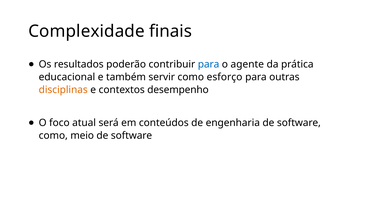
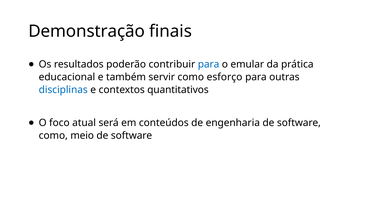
Complexidade: Complexidade -> Demonstração
agente: agente -> emular
disciplinas colour: orange -> blue
desempenho: desempenho -> quantitativos
